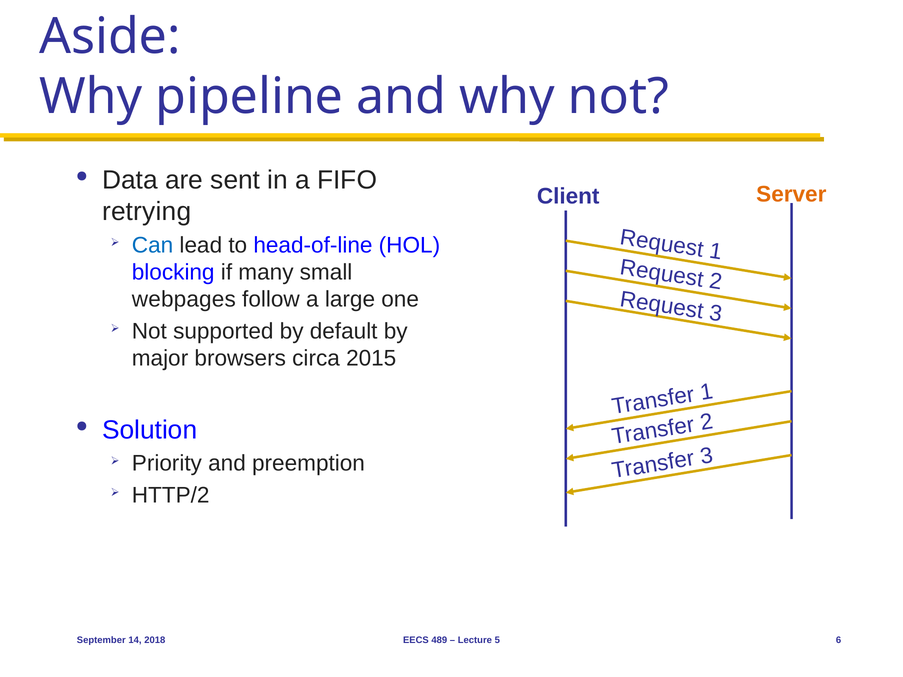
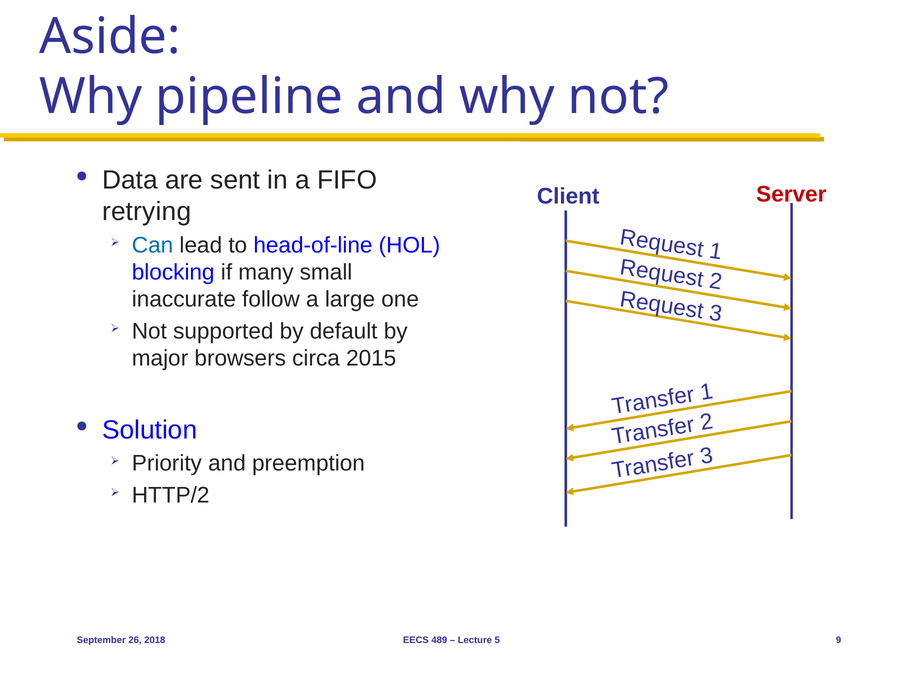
Server colour: orange -> red
webpages: webpages -> inaccurate
14: 14 -> 26
6: 6 -> 9
